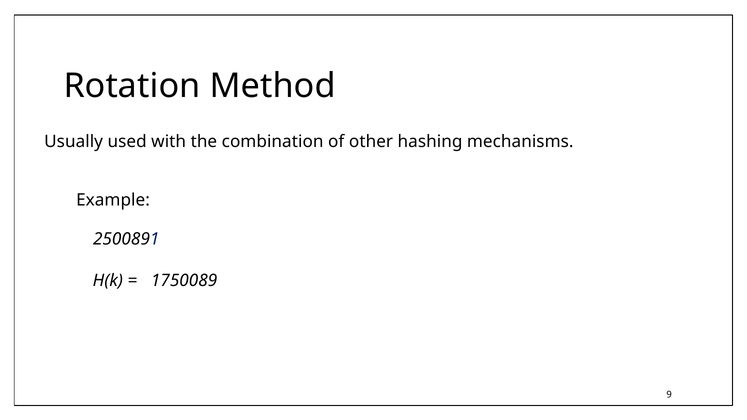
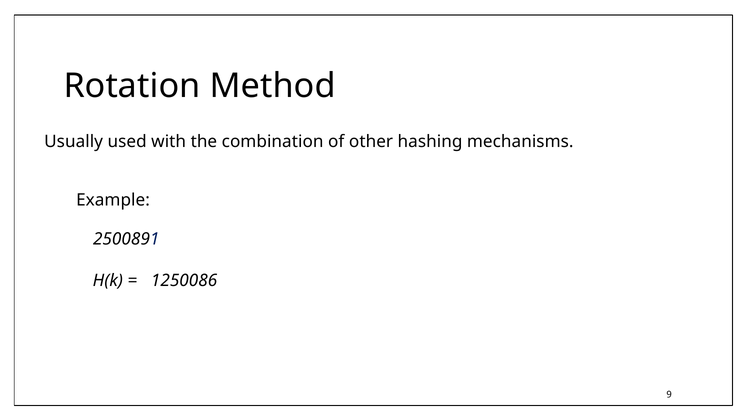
1750089: 1750089 -> 1250086
